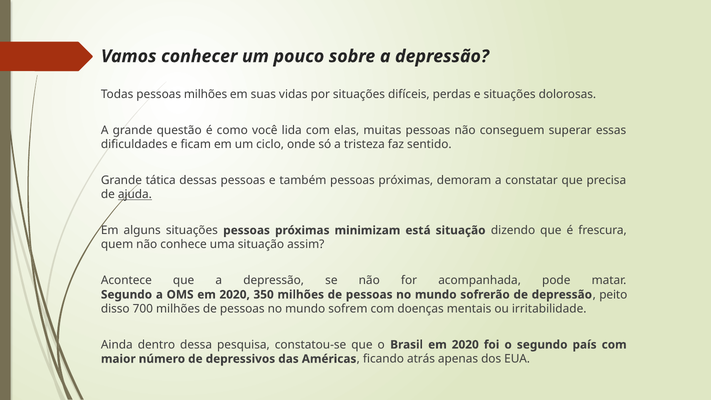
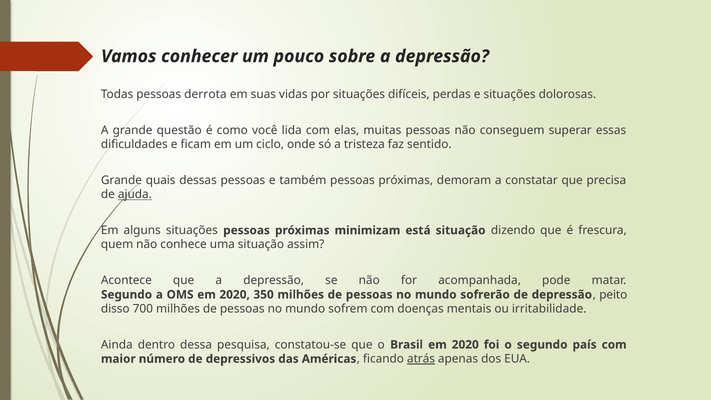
pessoas milhões: milhões -> derrota
tática: tática -> quais
atrás underline: none -> present
